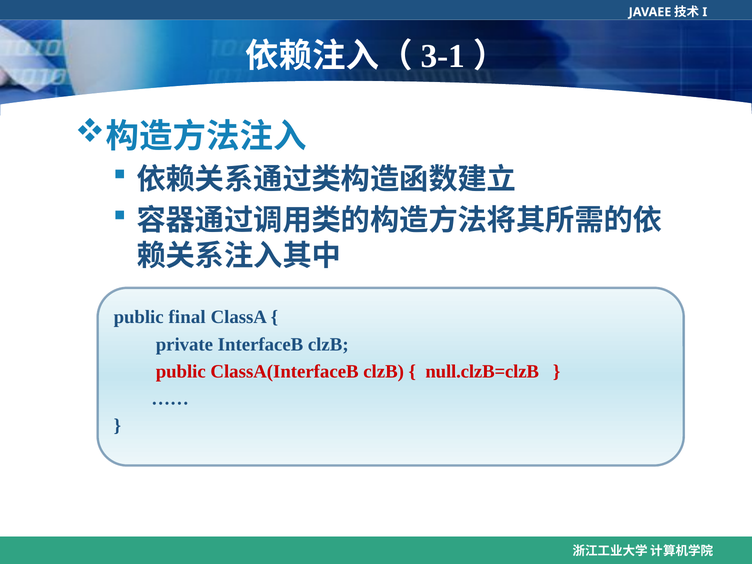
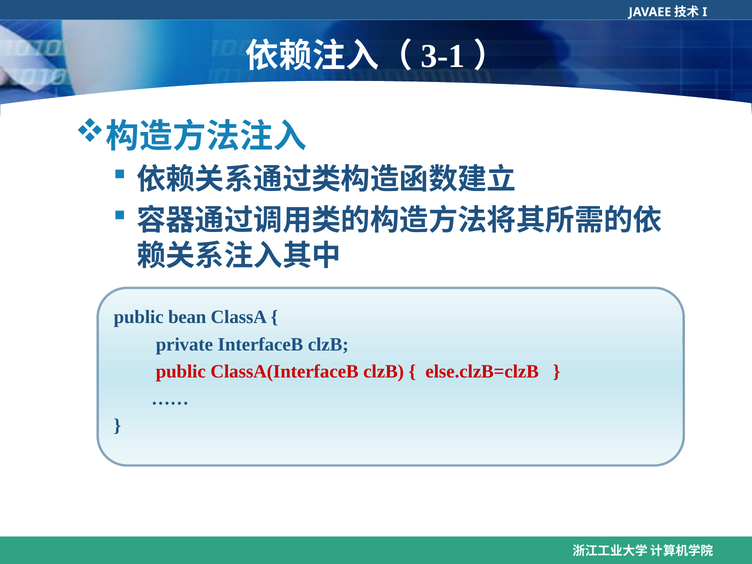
final: final -> bean
null.clzB=clzB: null.clzB=clzB -> else.clzB=clzB
